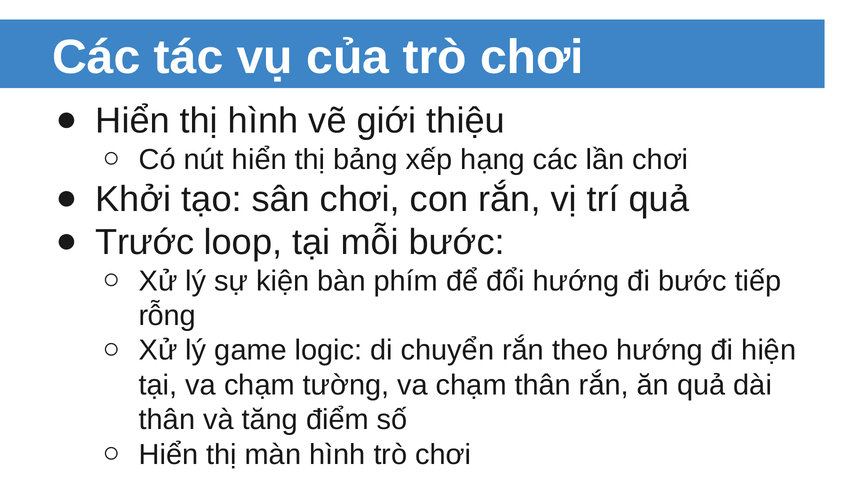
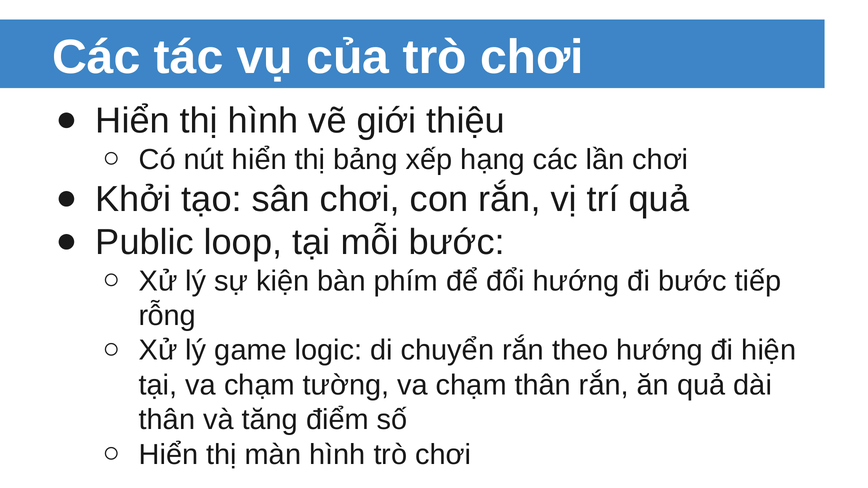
Trước: Trước -> Public
